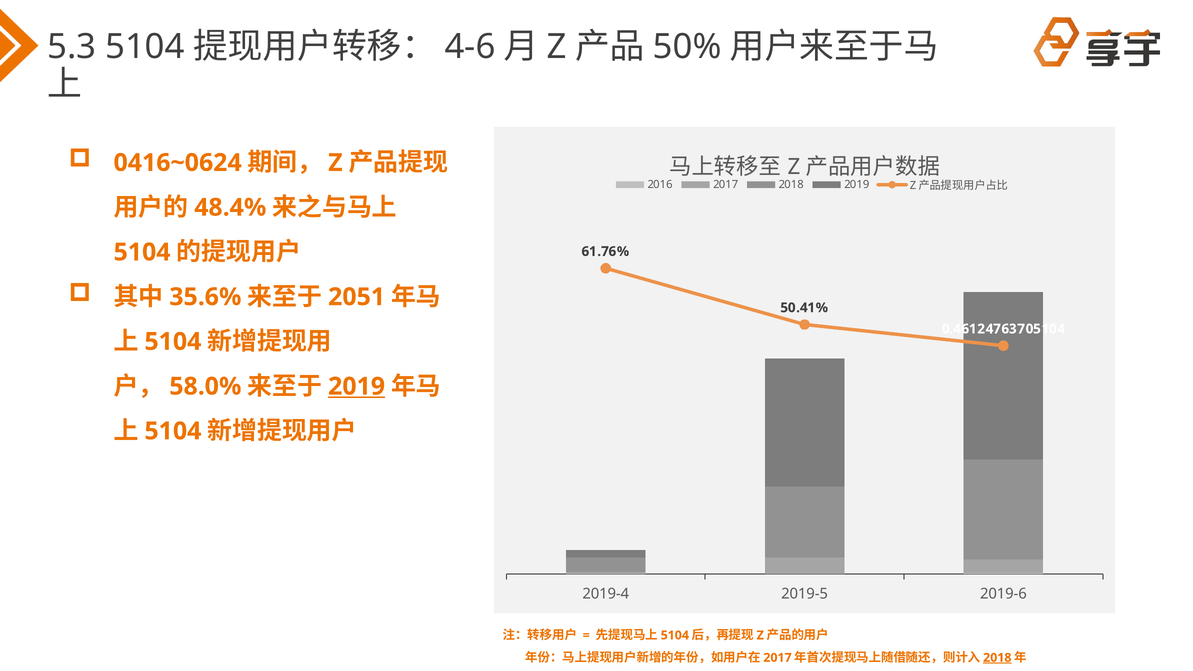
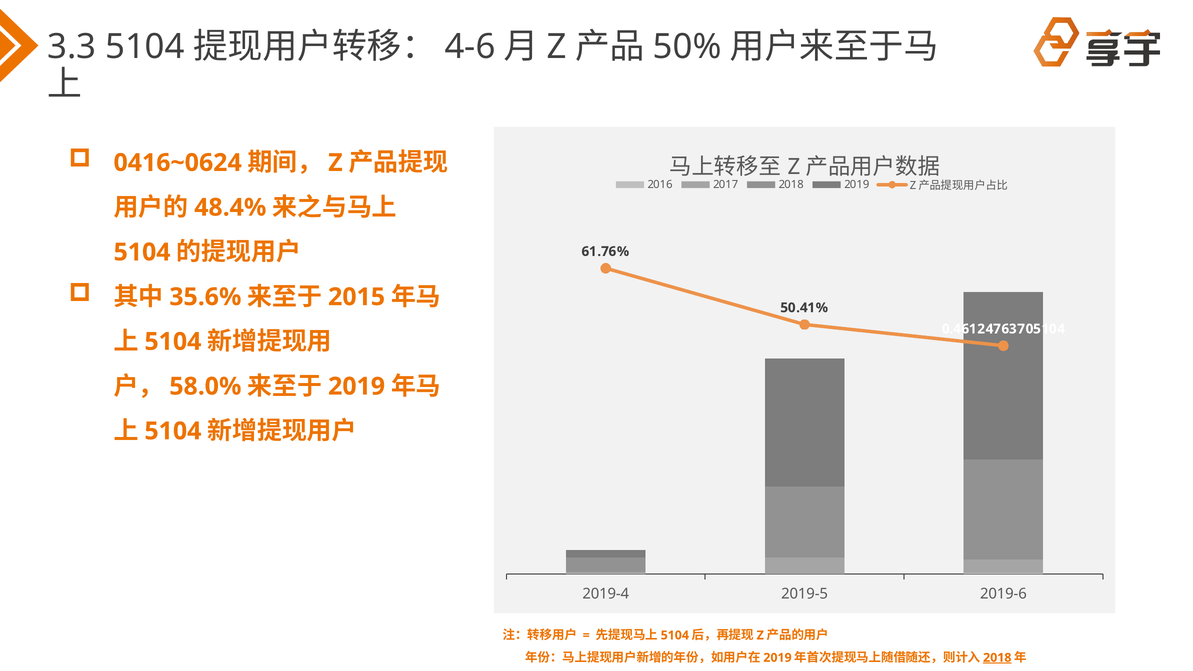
5.3: 5.3 -> 3.3
2051: 2051 -> 2015
2019 at (357, 386) underline: present -> none
2017 at (778, 658): 2017 -> 2019
